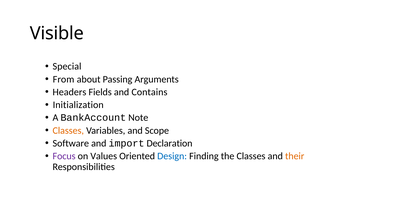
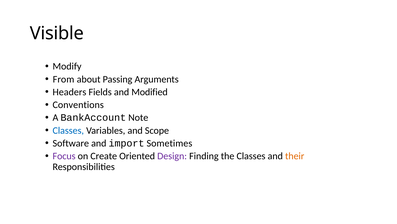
Special: Special -> Modify
Contains: Contains -> Modified
Initialization: Initialization -> Conventions
Classes at (68, 130) colour: orange -> blue
Declaration: Declaration -> Sometimes
Values: Values -> Create
Design colour: blue -> purple
